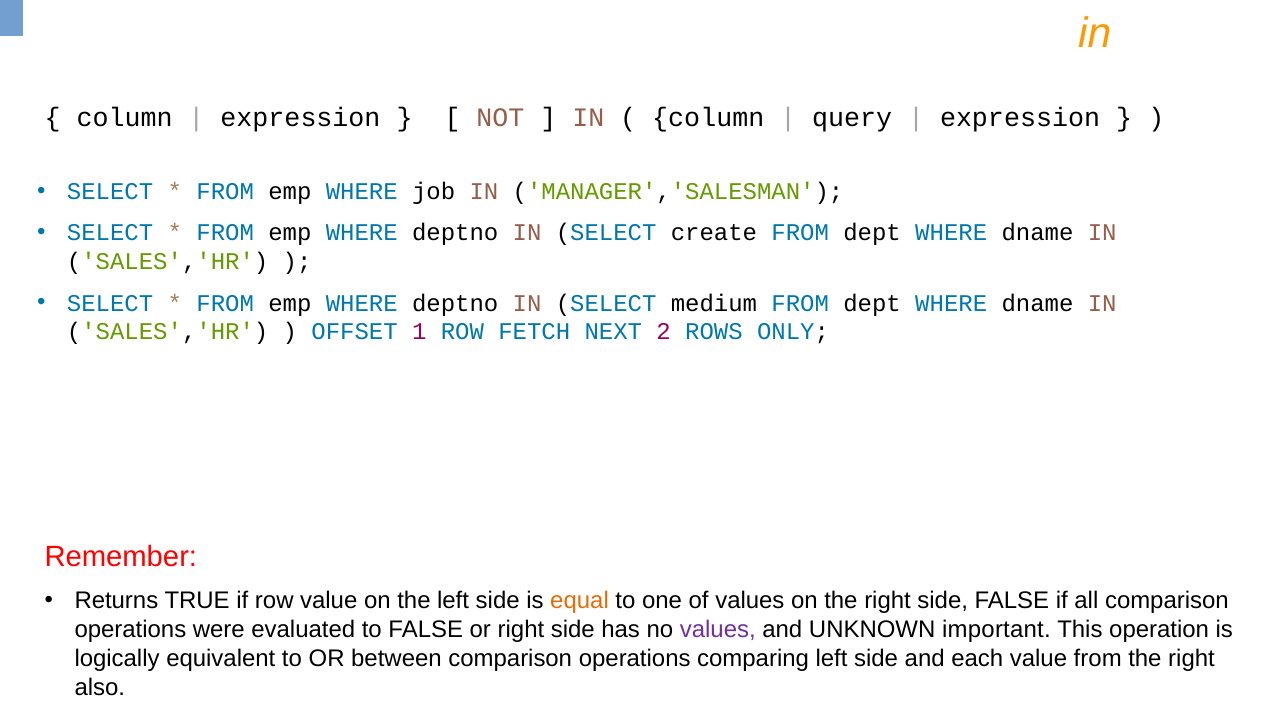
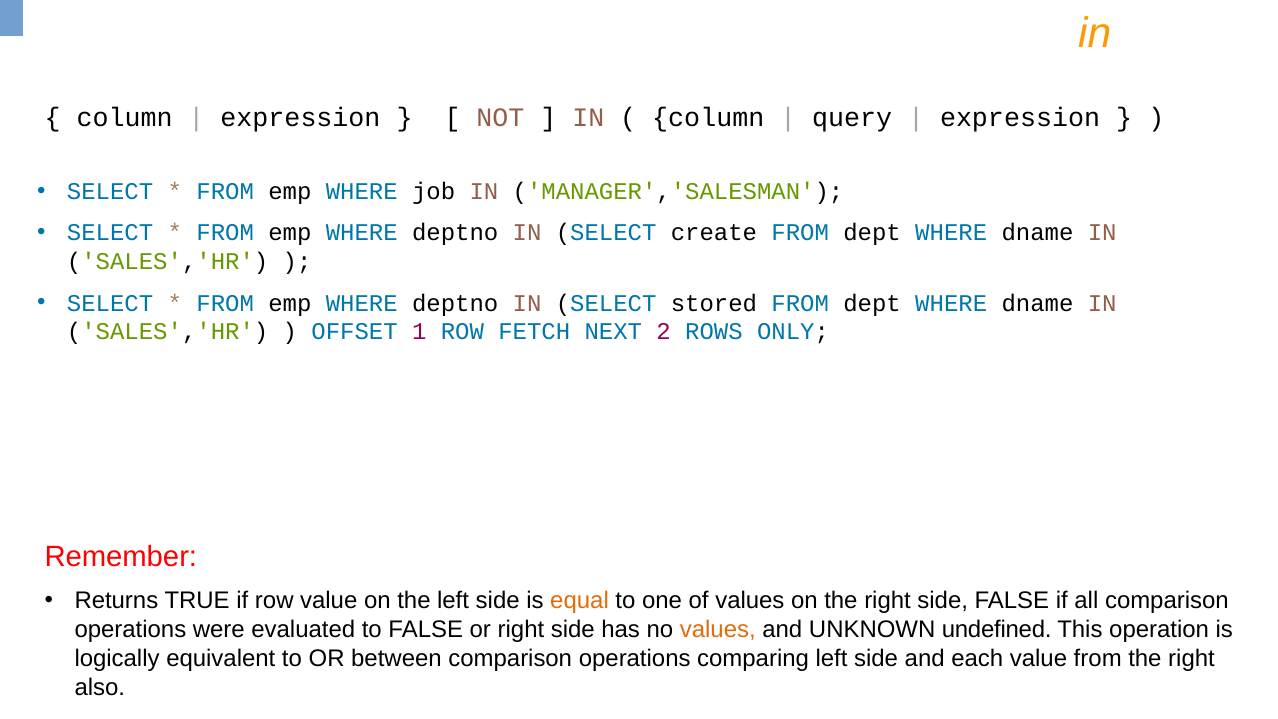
medium: medium -> stored
values at (718, 630) colour: purple -> orange
important: important -> undefined
